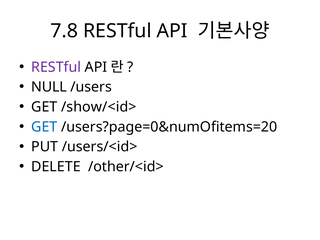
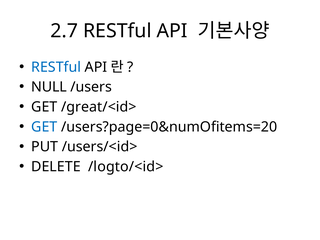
7.8: 7.8 -> 2.7
RESTful at (56, 67) colour: purple -> blue
/show/<id>: /show/<id> -> /great/<id>
/other/<id>: /other/<id> -> /logto/<id>
